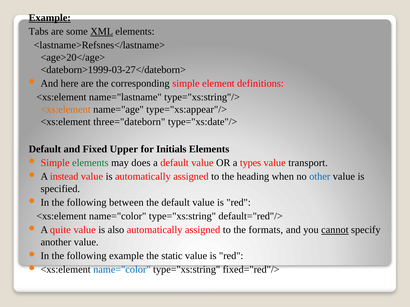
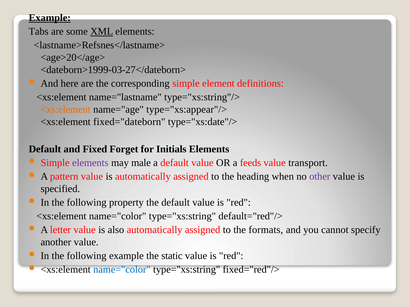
three="dateborn: three="dateborn -> fixed="dateborn
Upper: Upper -> Forget
elements at (90, 163) colour: green -> purple
does: does -> male
types: types -> feeds
instead: instead -> pattern
other colour: blue -> purple
between: between -> property
quite: quite -> letter
cannot underline: present -> none
